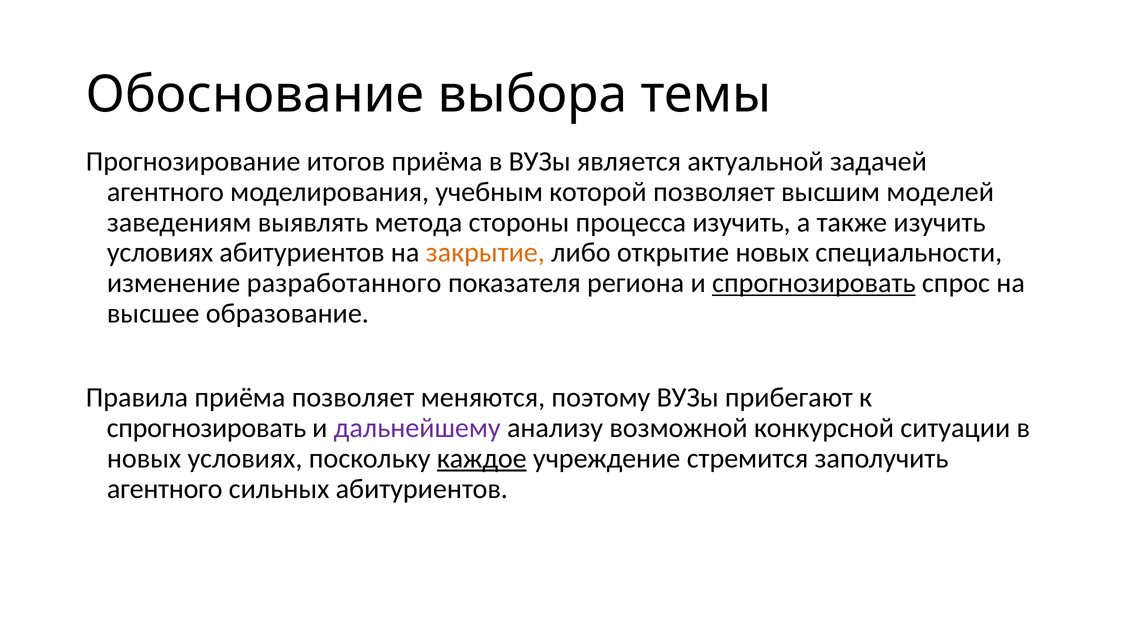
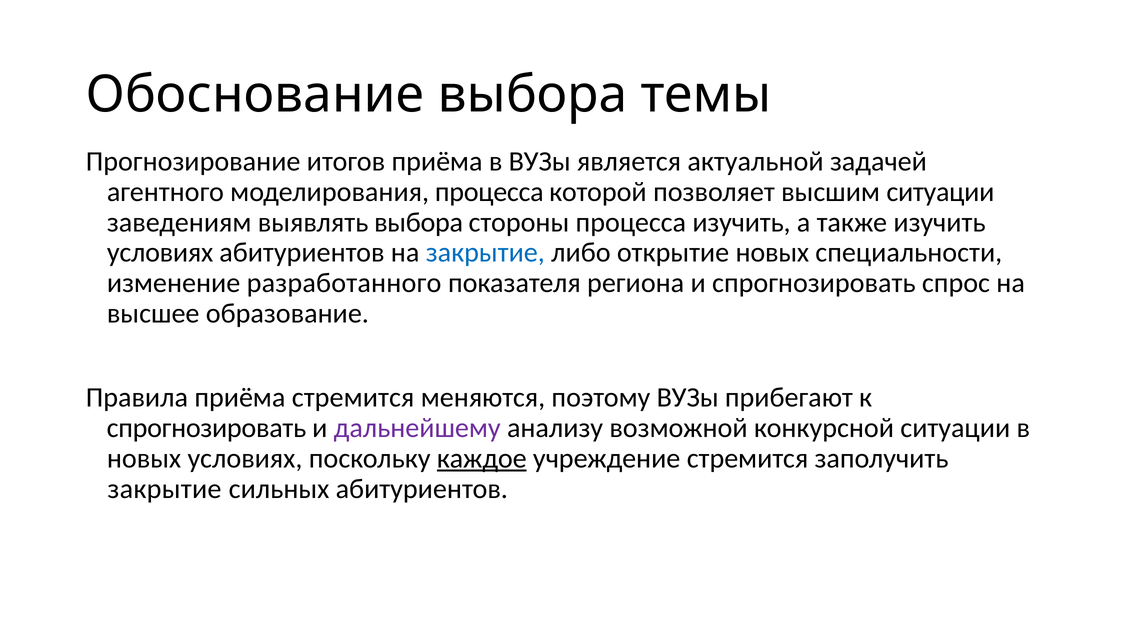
моделирования учебным: учебным -> процесса
высшим моделей: моделей -> ситуации
выявлять метода: метода -> выбора
закрытие at (485, 253) colour: orange -> blue
спрогнозировать at (814, 283) underline: present -> none
приёма позволяет: позволяет -> стремится
агентного at (165, 489): агентного -> закрытие
